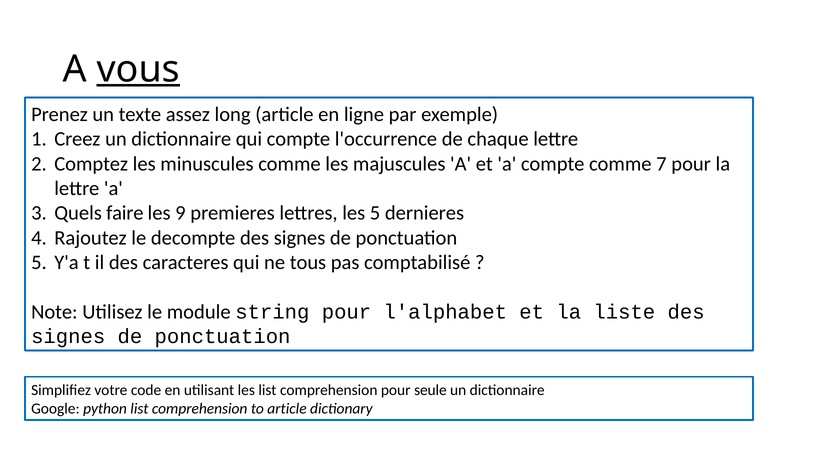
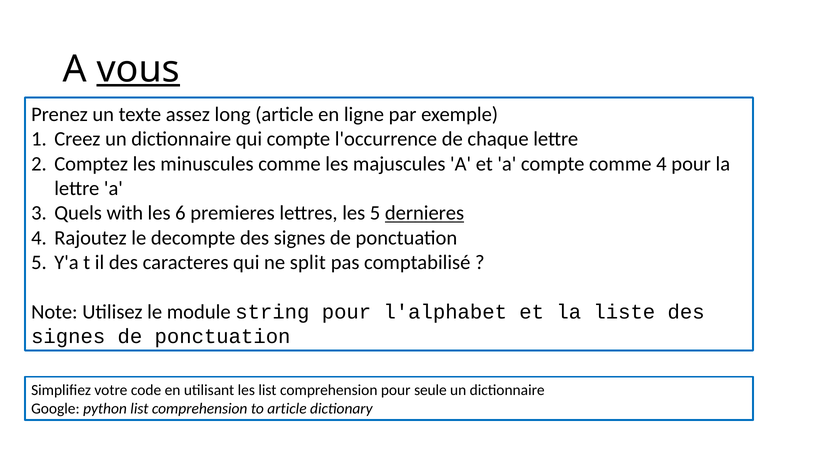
comme 7: 7 -> 4
faire: faire -> with
9: 9 -> 6
dernieres underline: none -> present
tous: tous -> split
